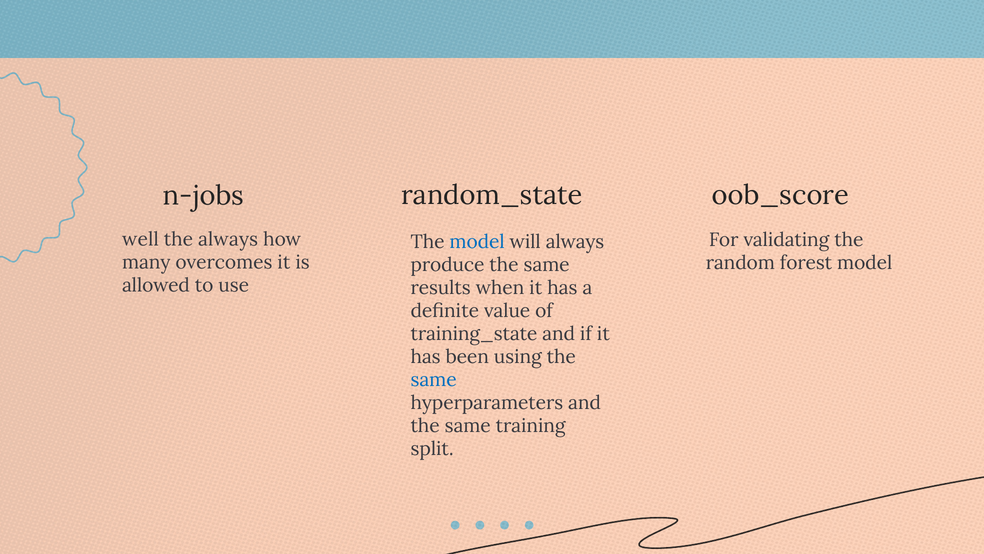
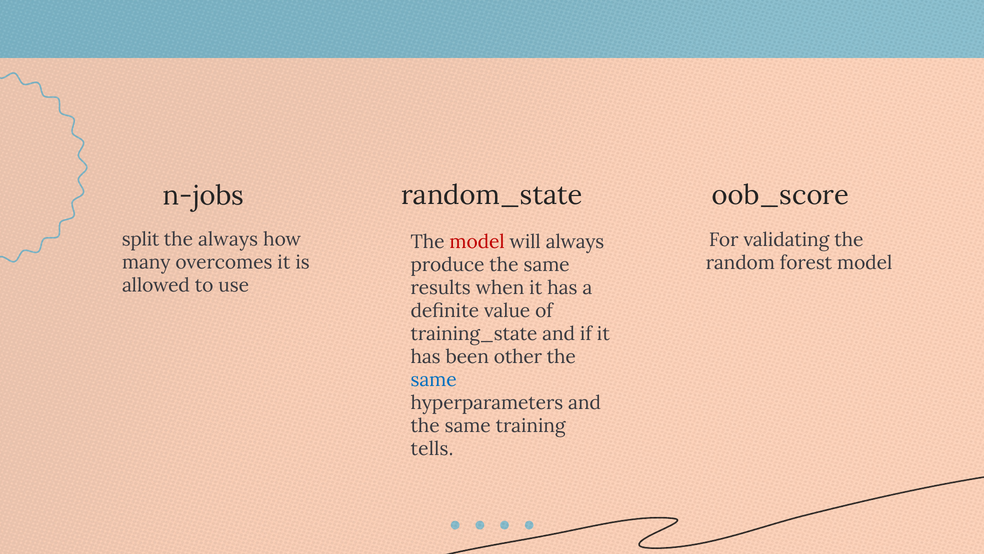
well: well -> split
model at (477, 242) colour: blue -> red
using: using -> other
split: split -> tells
